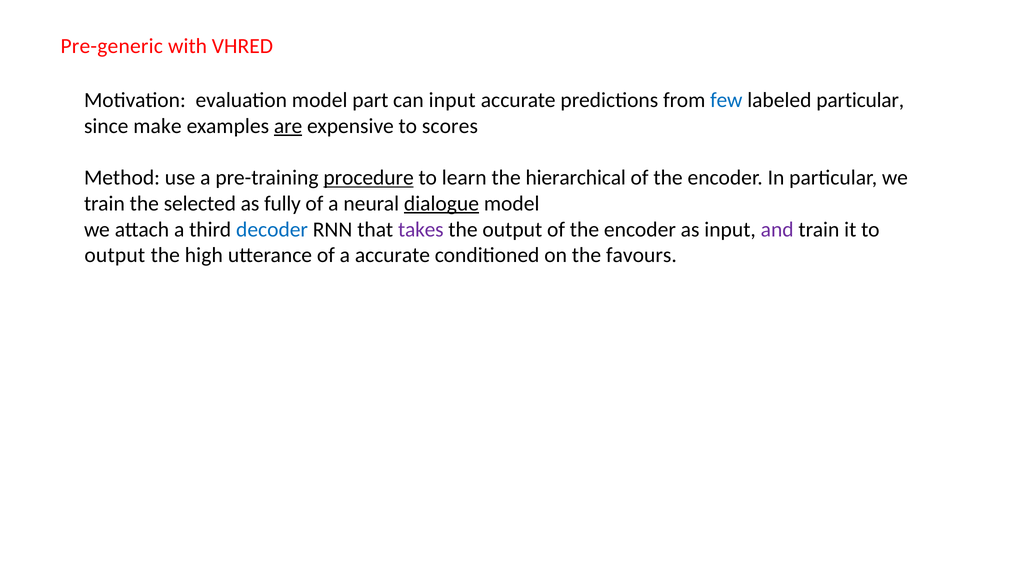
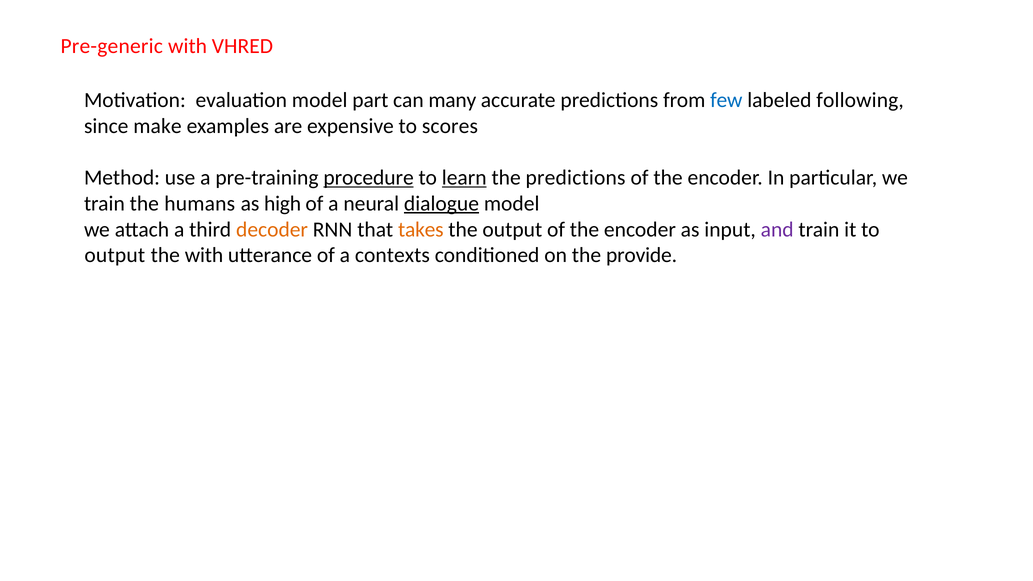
can input: input -> many
labeled particular: particular -> following
are underline: present -> none
learn underline: none -> present
the hierarchical: hierarchical -> predictions
selected: selected -> humans
fully: fully -> high
decoder colour: blue -> orange
takes colour: purple -> orange
the high: high -> with
a accurate: accurate -> contexts
favours: favours -> provide
